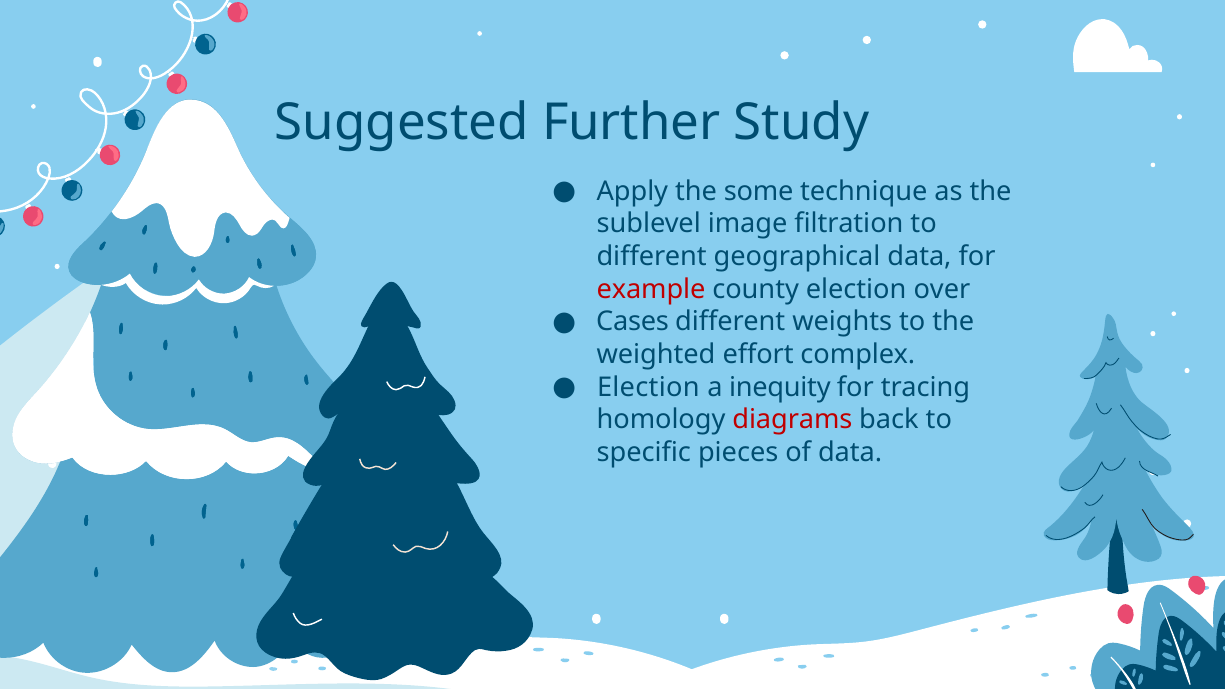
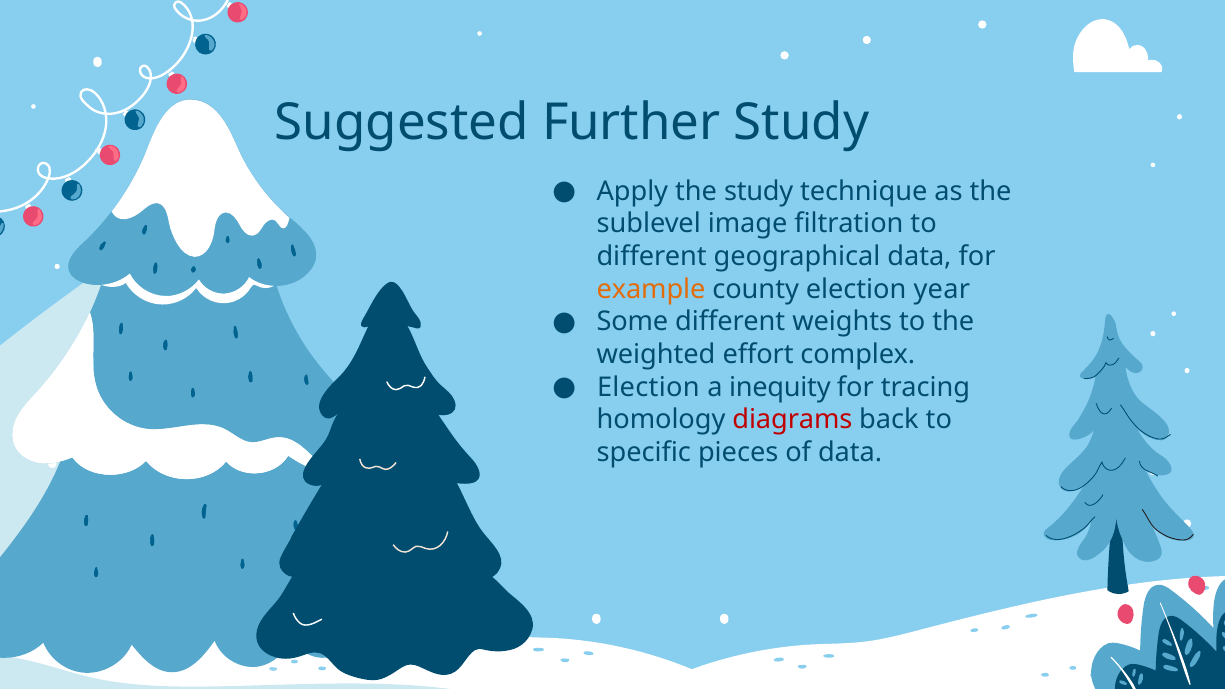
the some: some -> study
example colour: red -> orange
over: over -> year
Cases: Cases -> Some
